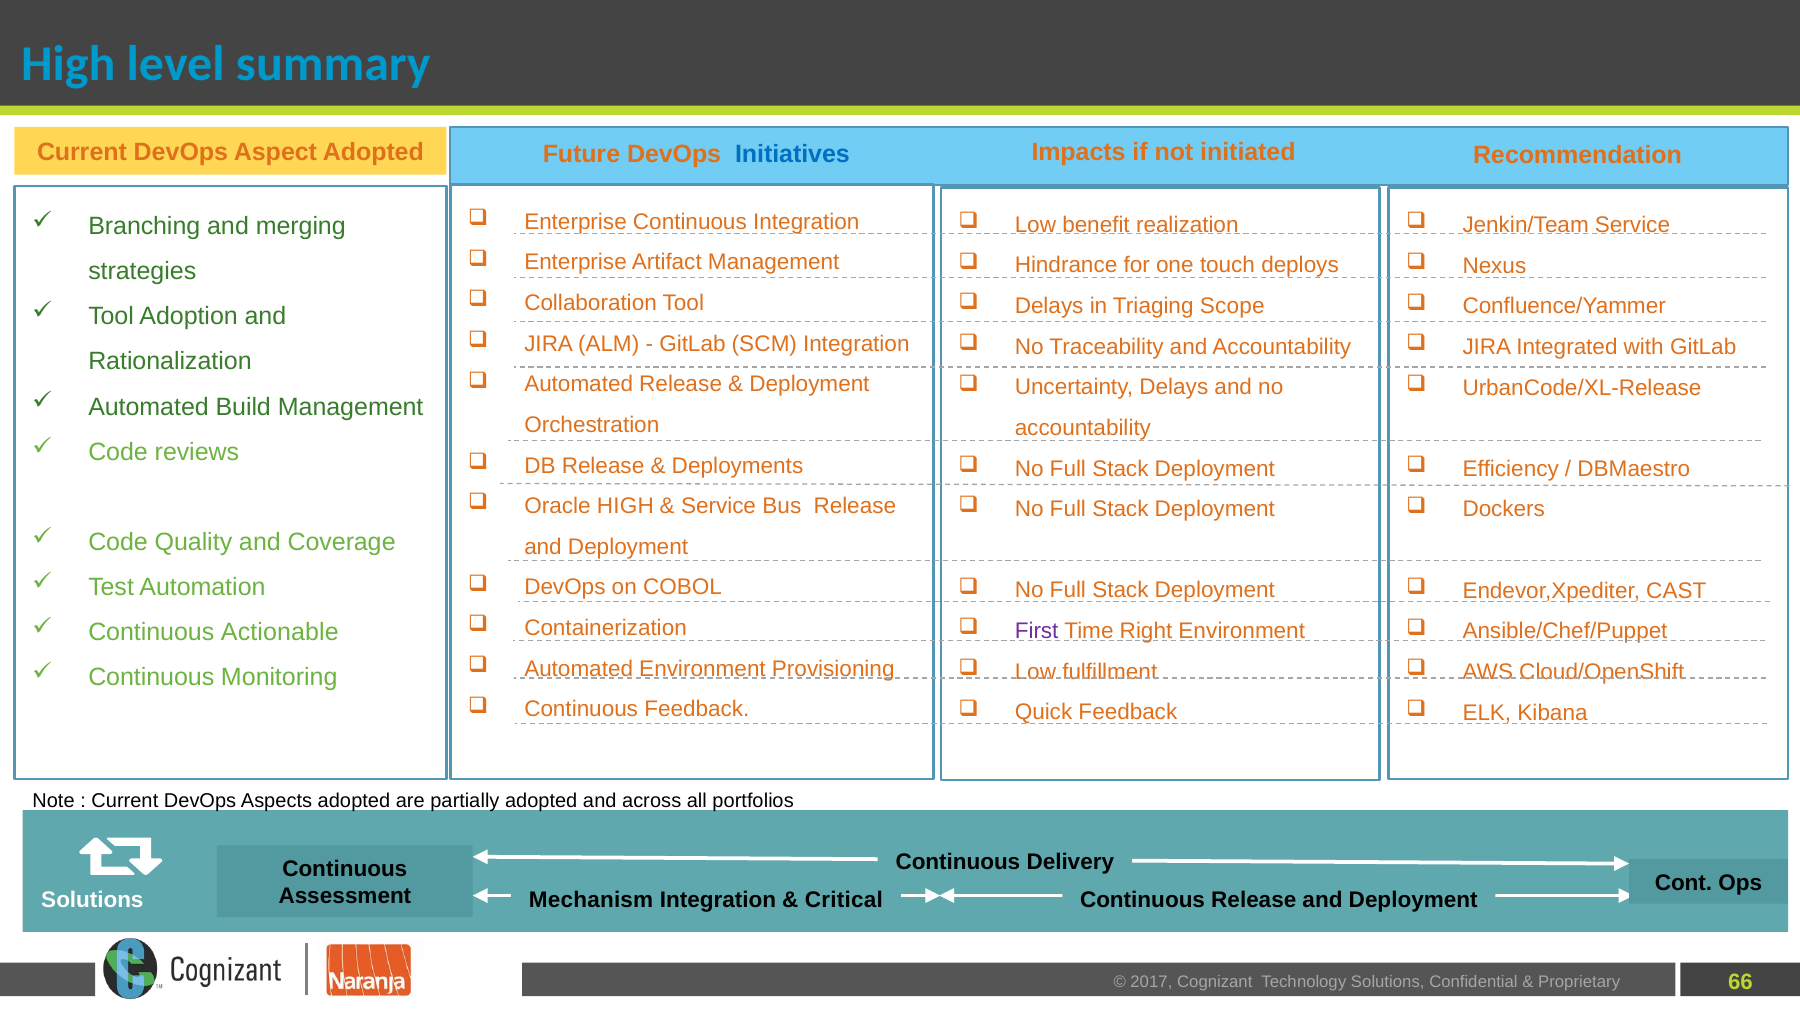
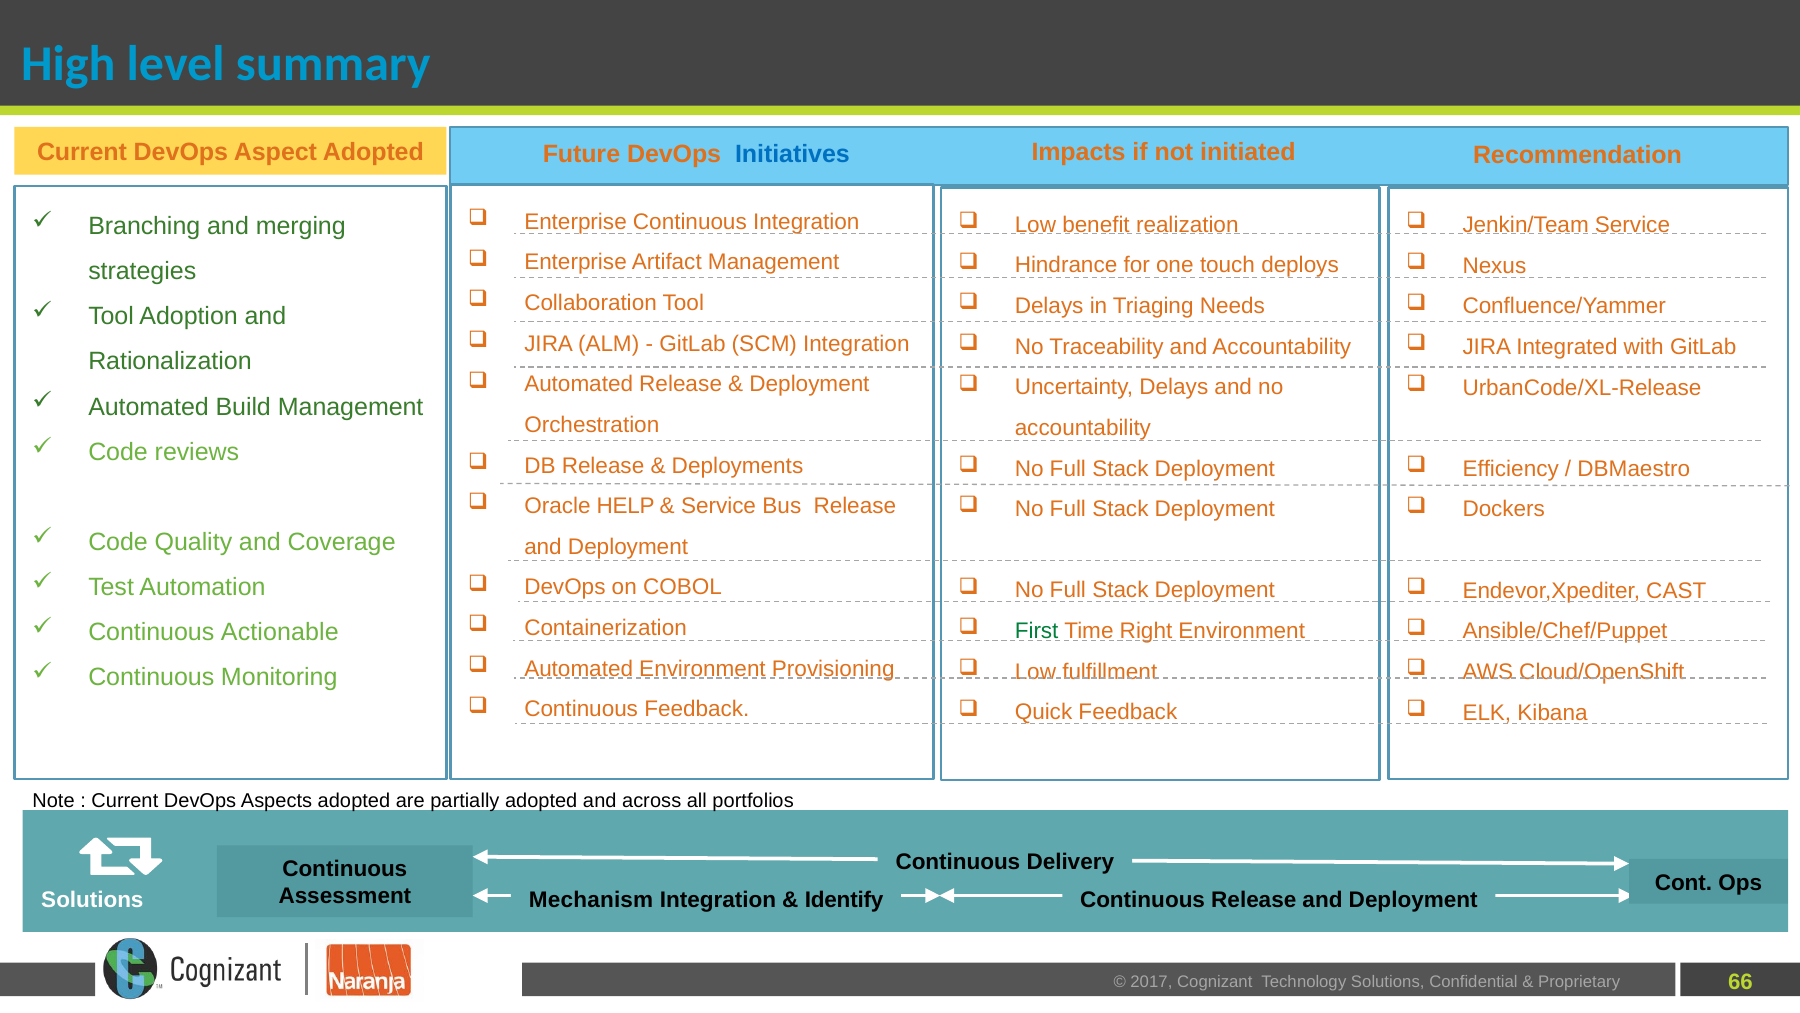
Scope: Scope -> Needs
Oracle HIGH: HIGH -> HELP
First colour: purple -> green
Critical: Critical -> Identify
